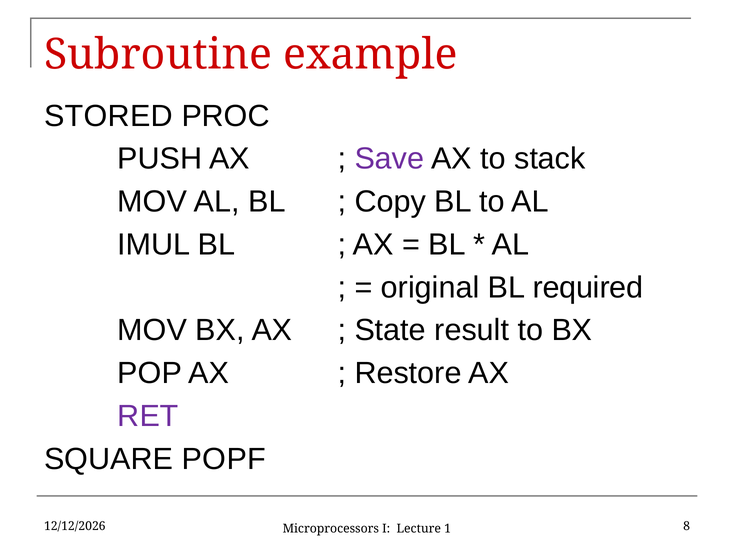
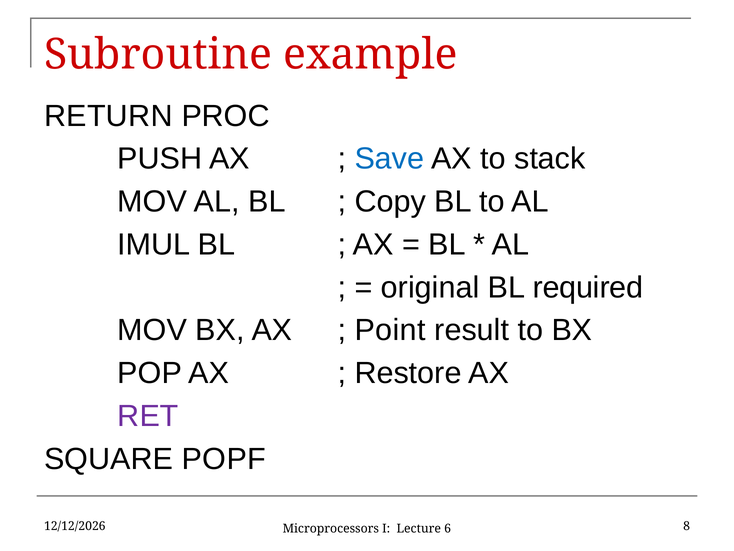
STORED: STORED -> RETURN
Save colour: purple -> blue
State: State -> Point
1: 1 -> 6
